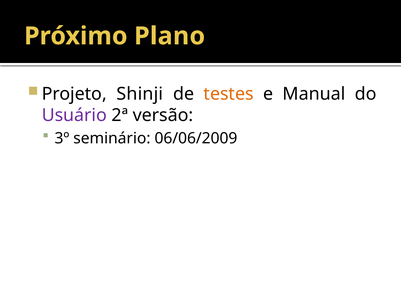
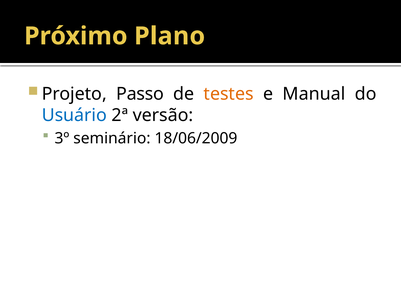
Shinji: Shinji -> Passo
Usuário colour: purple -> blue
06/06/2009: 06/06/2009 -> 18/06/2009
